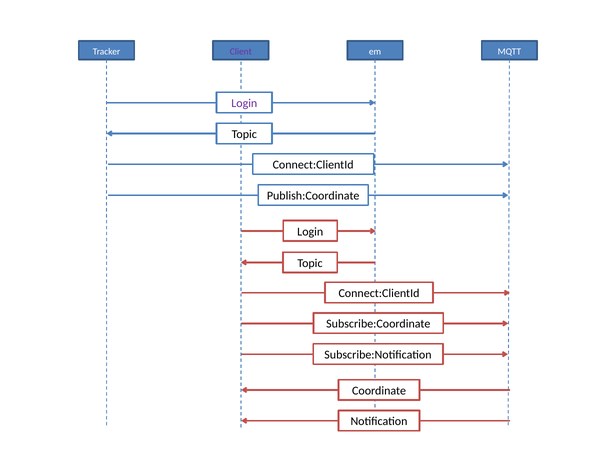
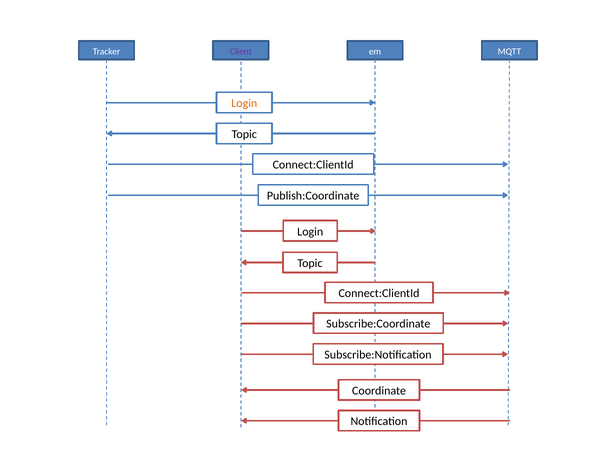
Login at (244, 103) colour: purple -> orange
